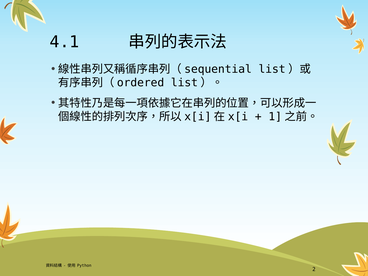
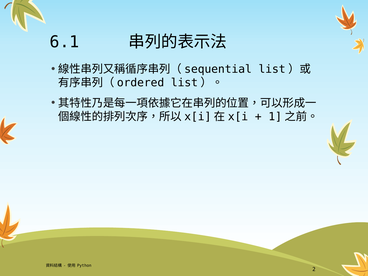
4.1: 4.1 -> 6.1
